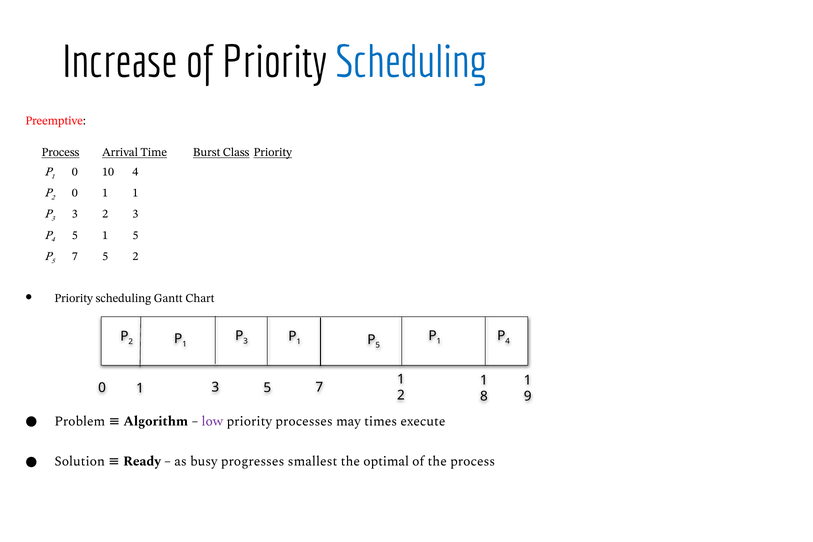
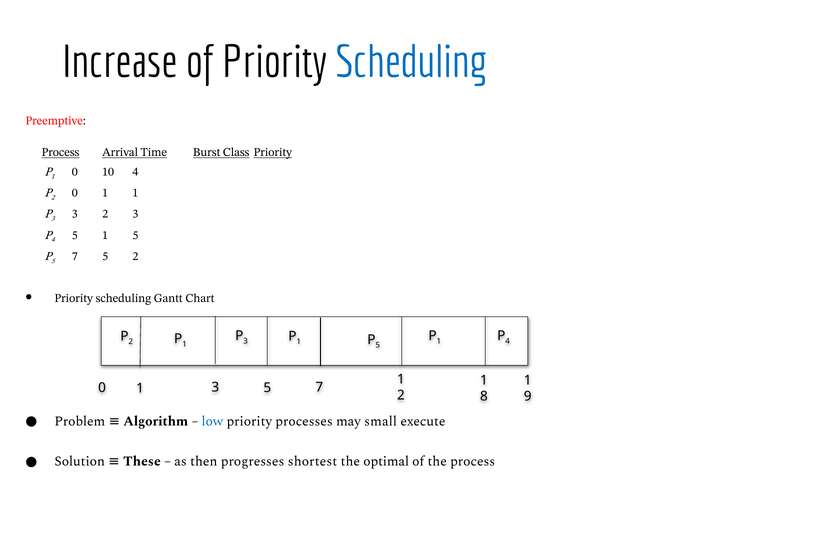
low colour: purple -> blue
times: times -> small
Ready: Ready -> These
busy: busy -> then
smallest: smallest -> shortest
